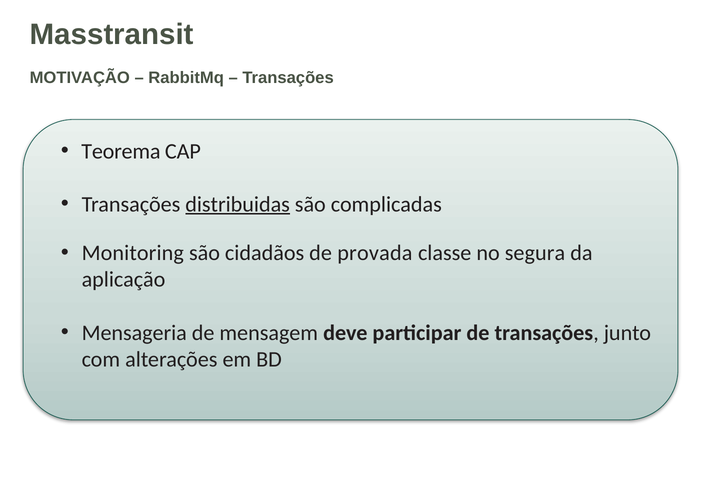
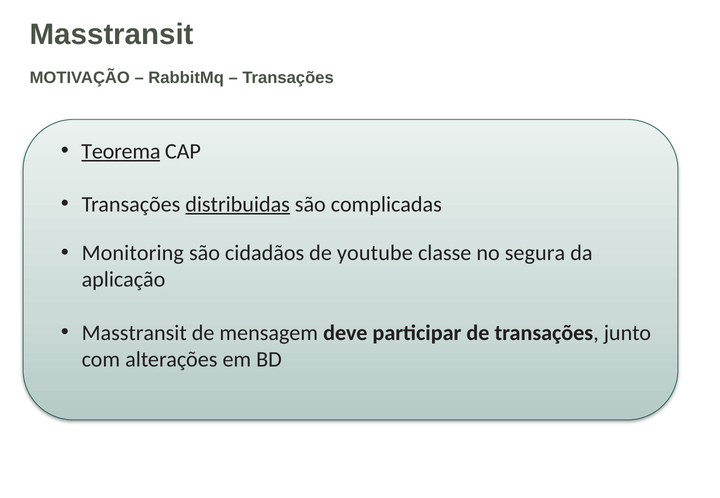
Teorema underline: none -> present
provada: provada -> youtube
Mensageria at (134, 333): Mensageria -> Masstransit
